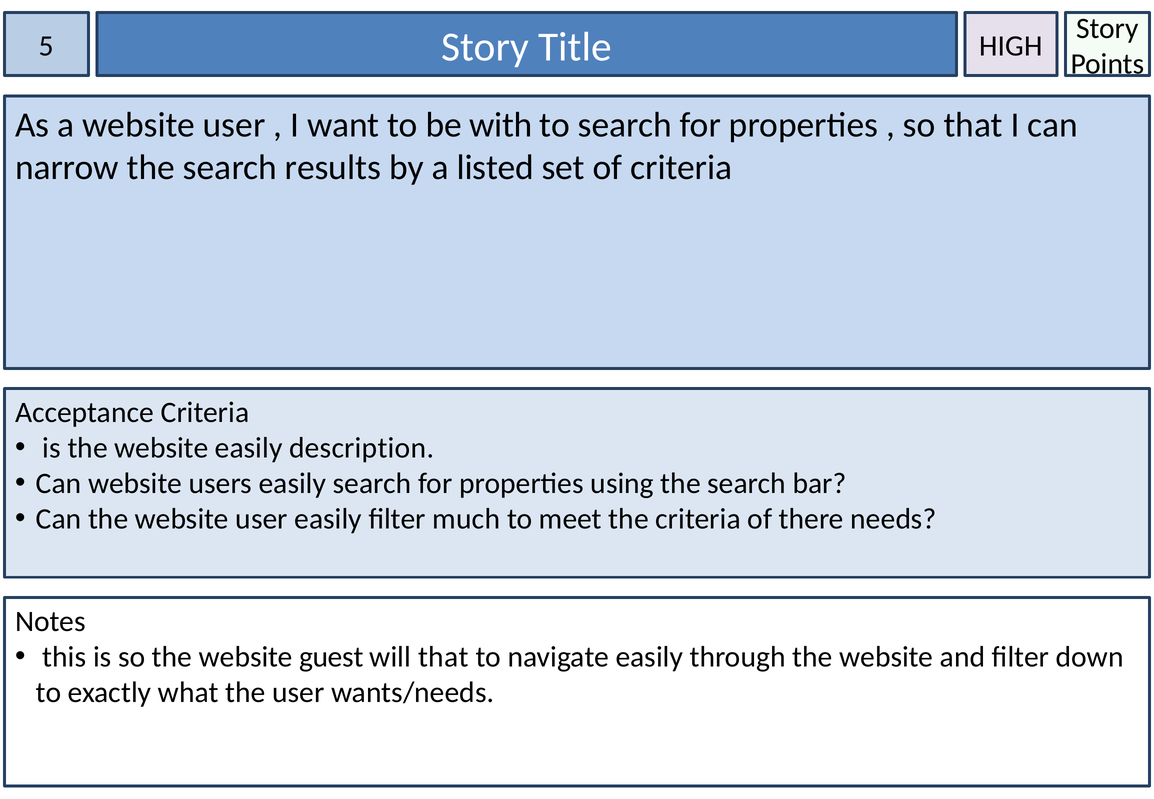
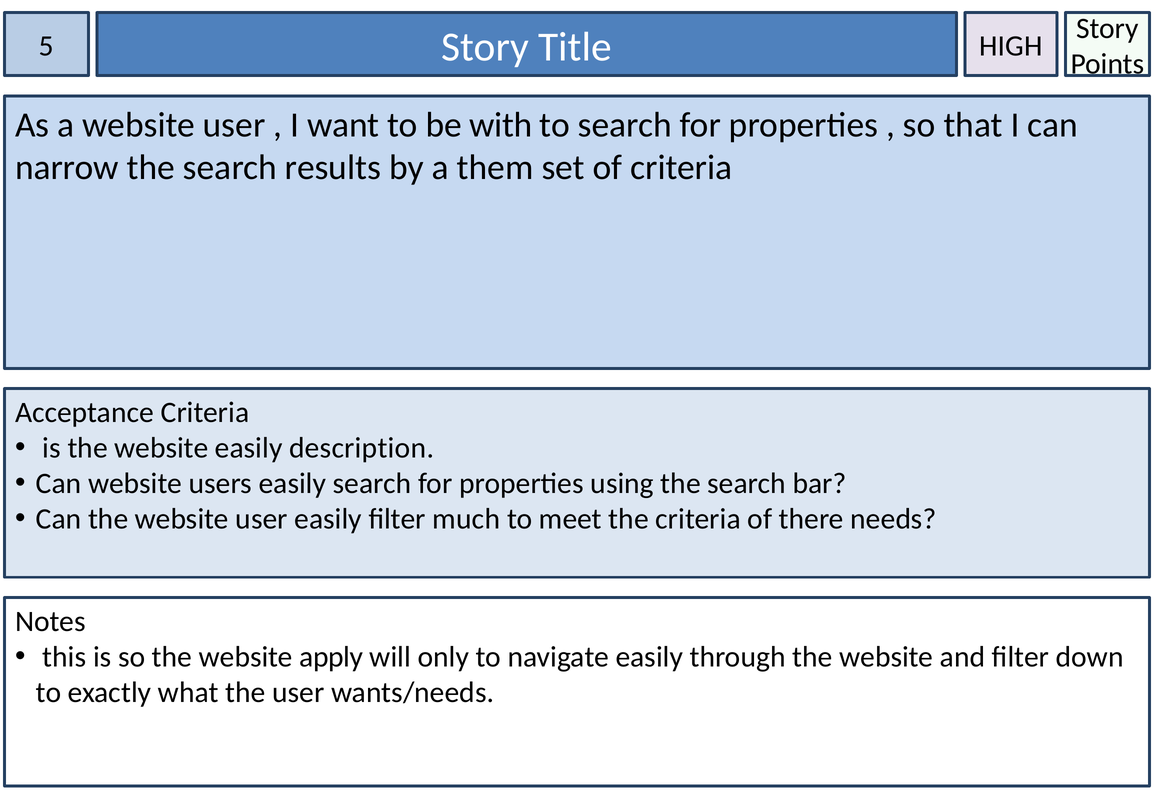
listed: listed -> them
guest: guest -> apply
will that: that -> only
